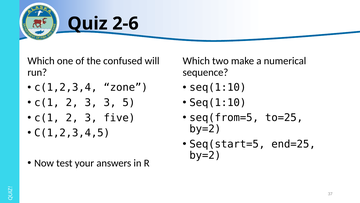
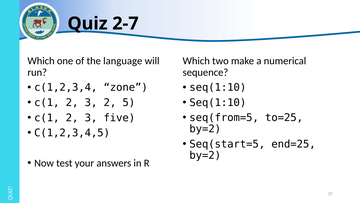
2-6: 2-6 -> 2-7
confused: confused -> language
3 3: 3 -> 2
